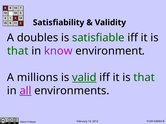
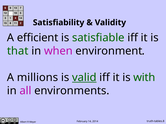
doubles: doubles -> efficient
know: know -> when
that at (144, 78): that -> with
all underline: present -> none
